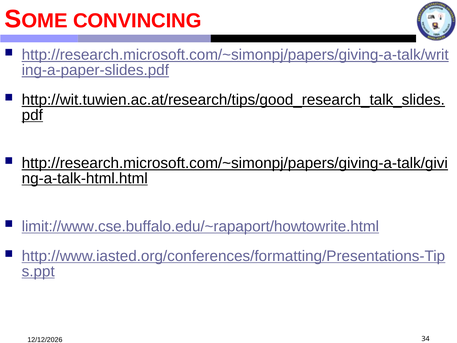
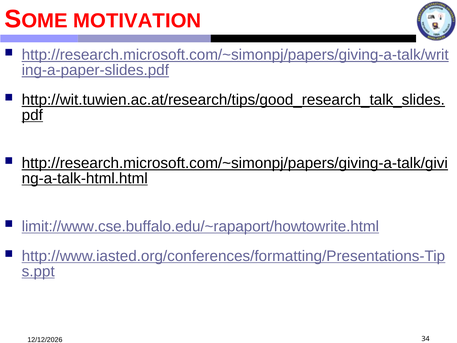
CONVINCING: CONVINCING -> MOTIVATION
